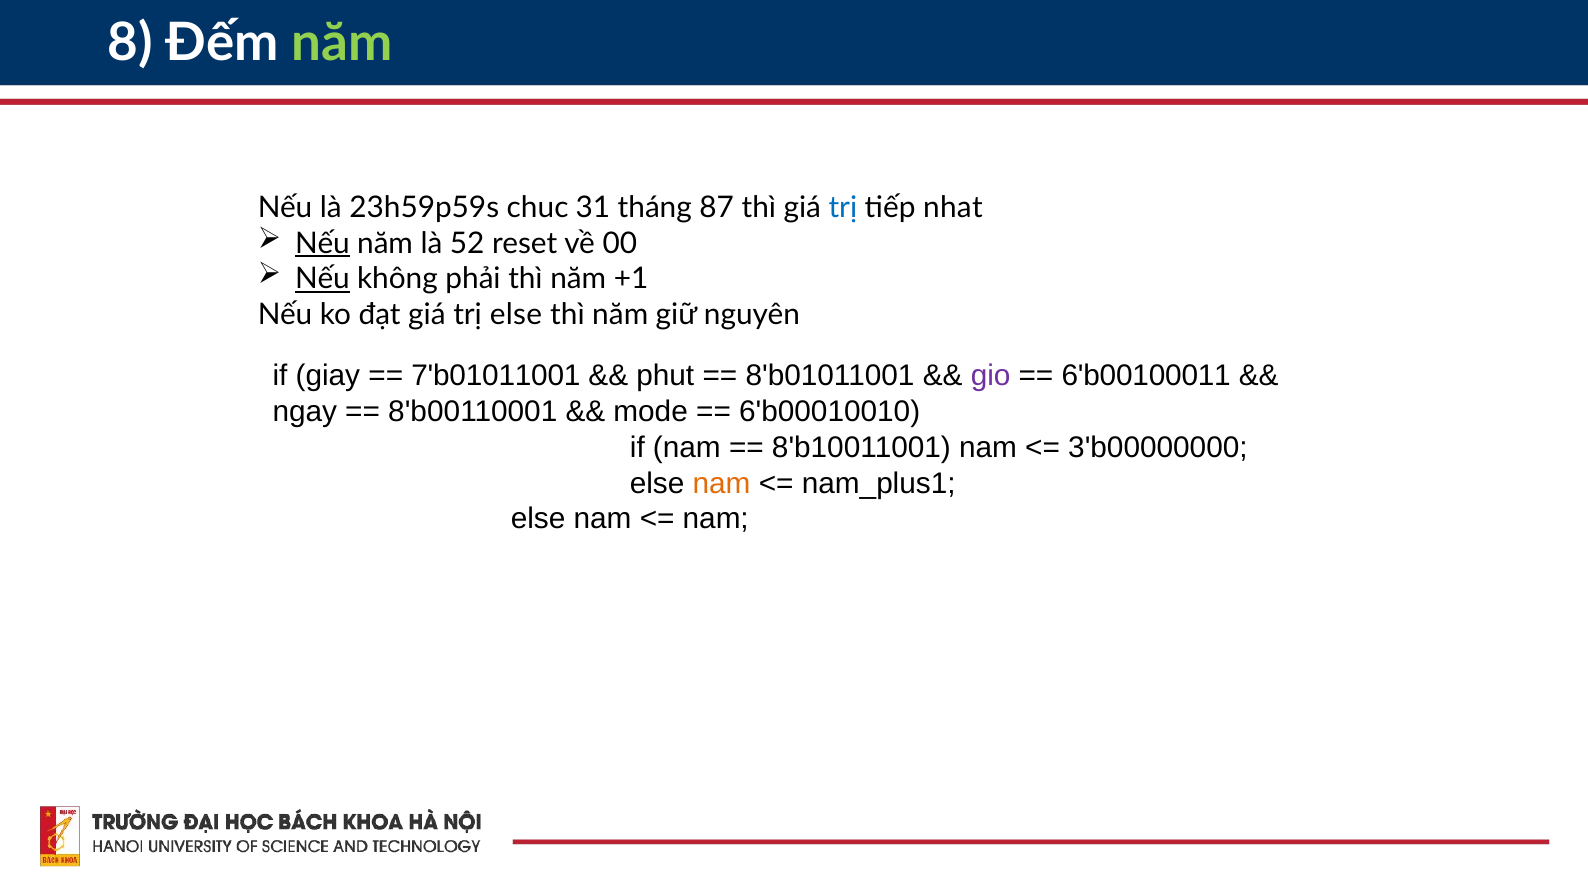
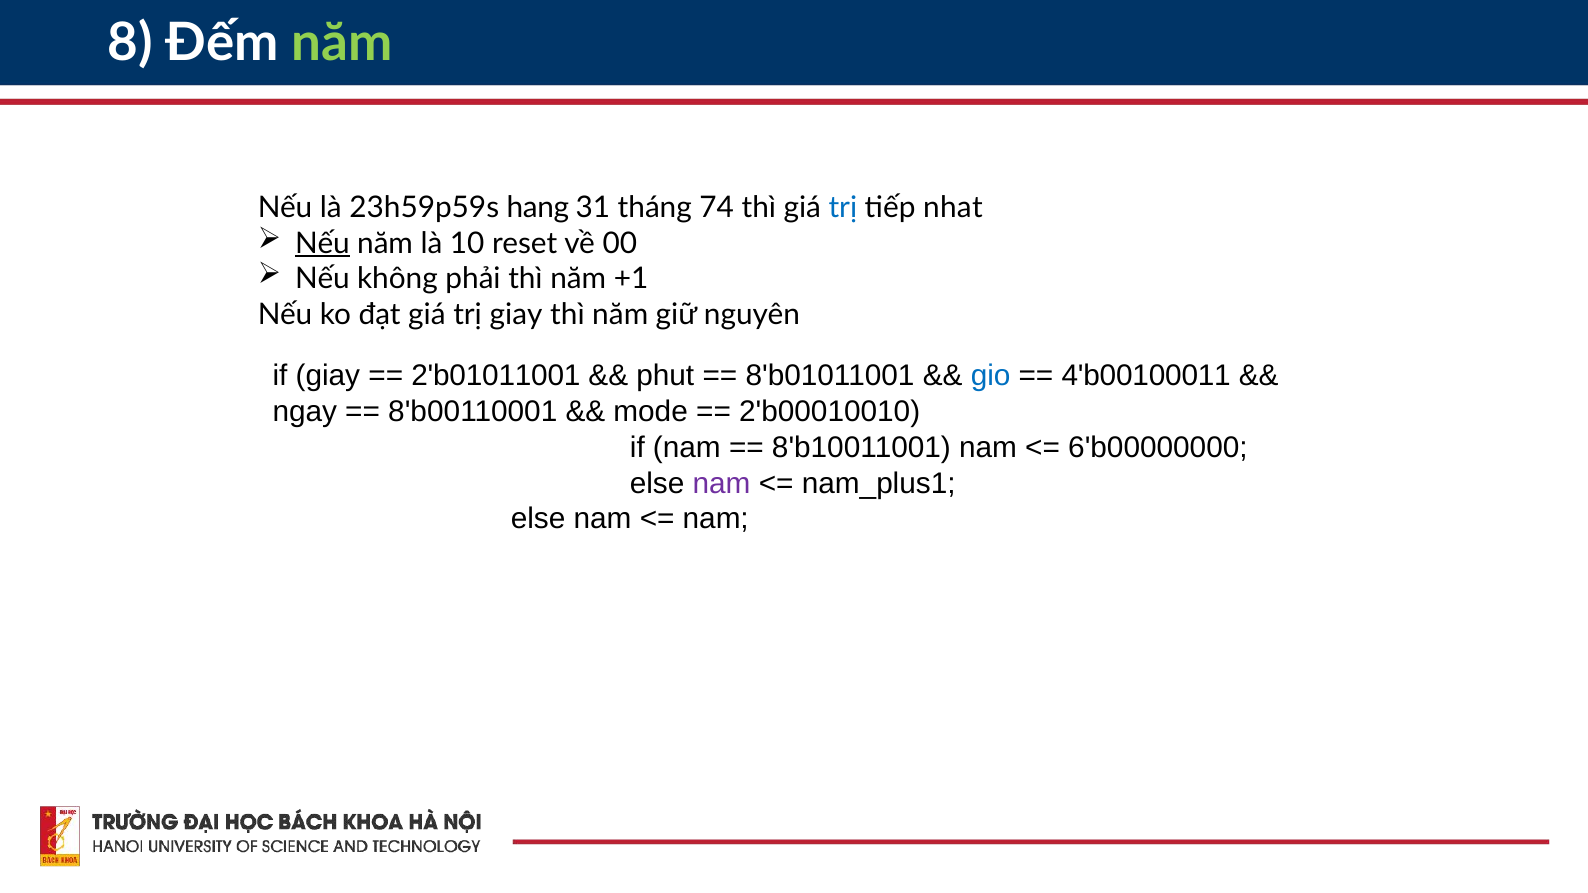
chuc: chuc -> hang
87: 87 -> 74
52: 52 -> 10
Nếu at (322, 279) underline: present -> none
trị else: else -> giay
7'b01011001: 7'b01011001 -> 2'b01011001
gio colour: purple -> blue
6'b00100011: 6'b00100011 -> 4'b00100011
6'b00010010: 6'b00010010 -> 2'b00010010
3'b00000000: 3'b00000000 -> 6'b00000000
nam at (722, 483) colour: orange -> purple
